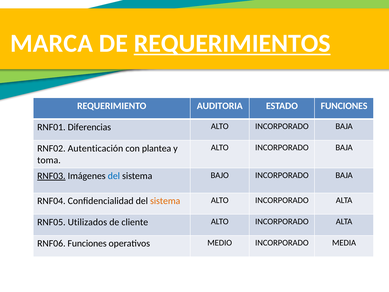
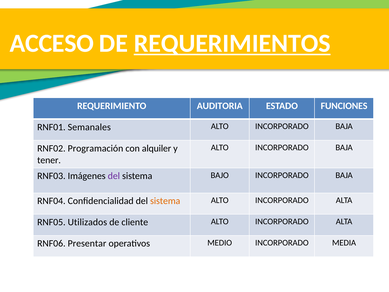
MARCA: MARCA -> ACCESO
Diferencias: Diferencias -> Semanales
Autenticación: Autenticación -> Programación
plantea: plantea -> alquiler
toma: toma -> tener
RNF03 underline: present -> none
del at (114, 176) colour: blue -> purple
RNF06 Funciones: Funciones -> Presentar
